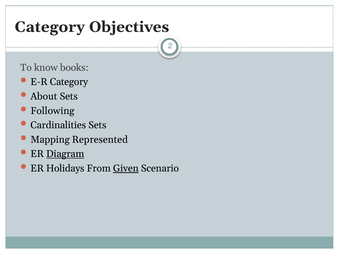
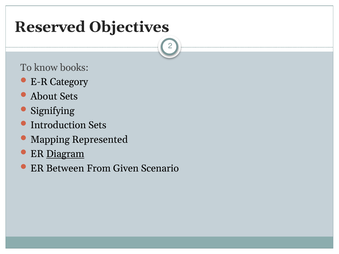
Category at (50, 27): Category -> Reserved
Following: Following -> Signifying
Cardinalities: Cardinalities -> Introduction
Holidays: Holidays -> Between
Given underline: present -> none
